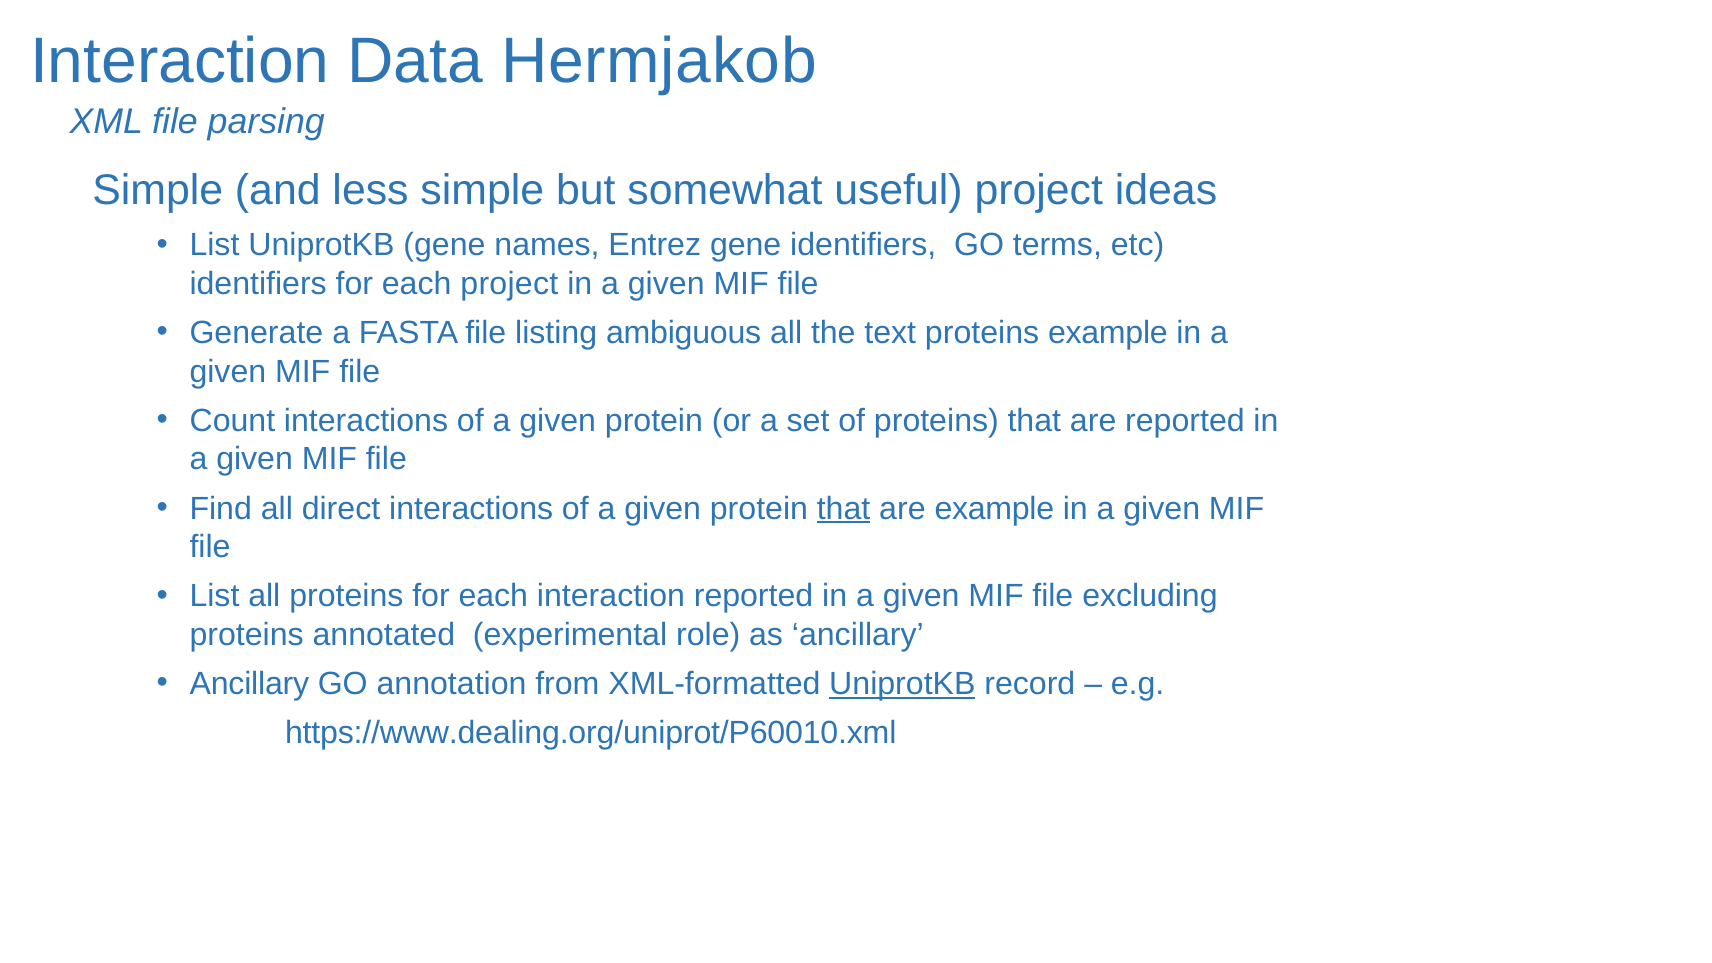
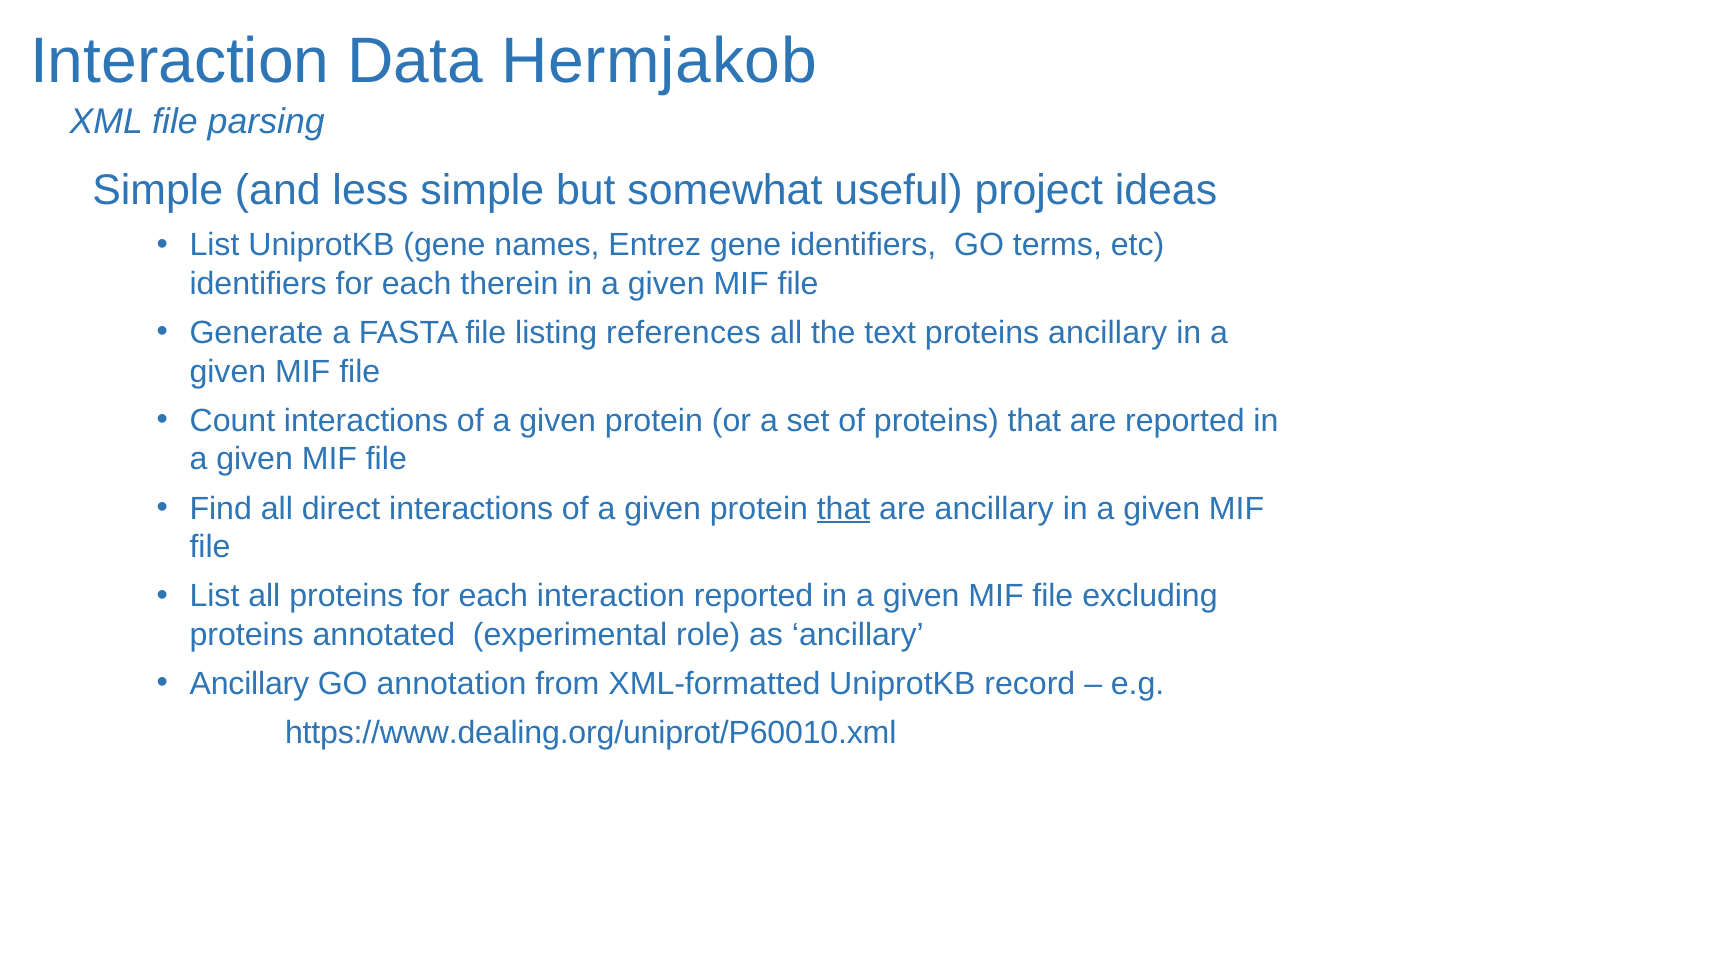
each project: project -> therein
ambiguous: ambiguous -> references
proteins example: example -> ancillary
are example: example -> ancillary
UniprotKB at (902, 684) underline: present -> none
